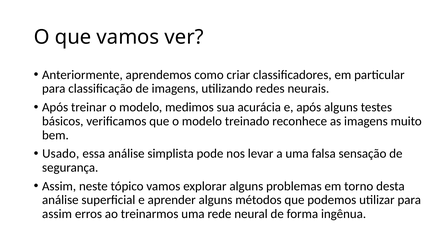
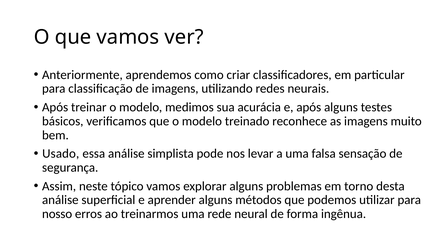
assim at (57, 214): assim -> nosso
